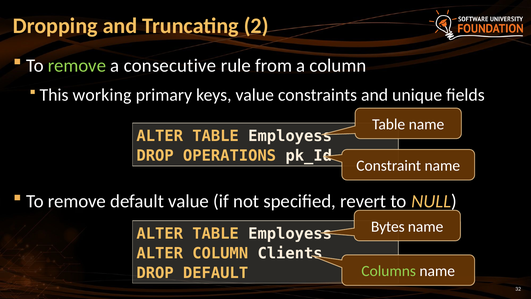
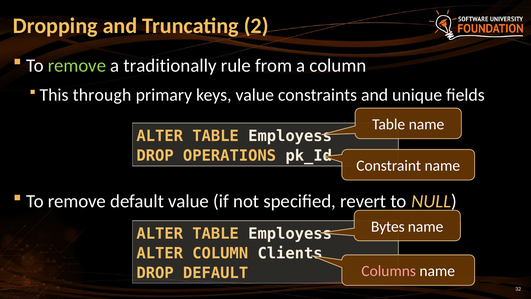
consecutive: consecutive -> traditionally
working: working -> through
Columns colour: light green -> pink
